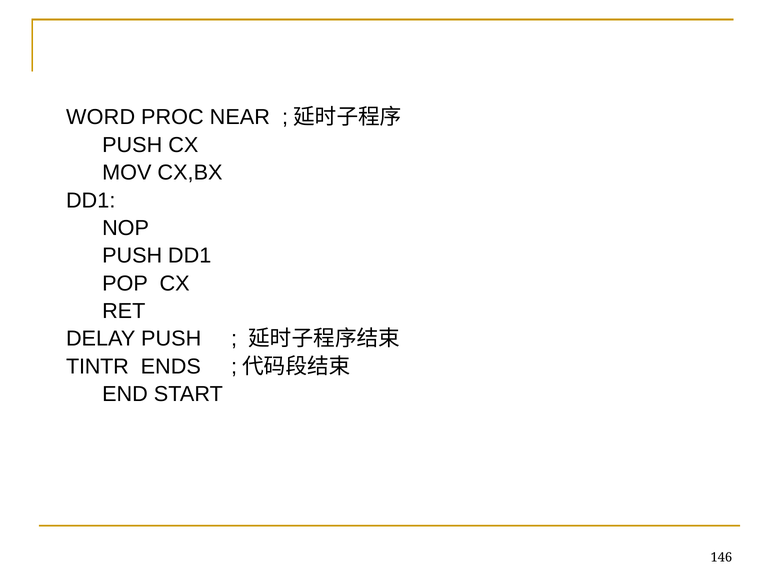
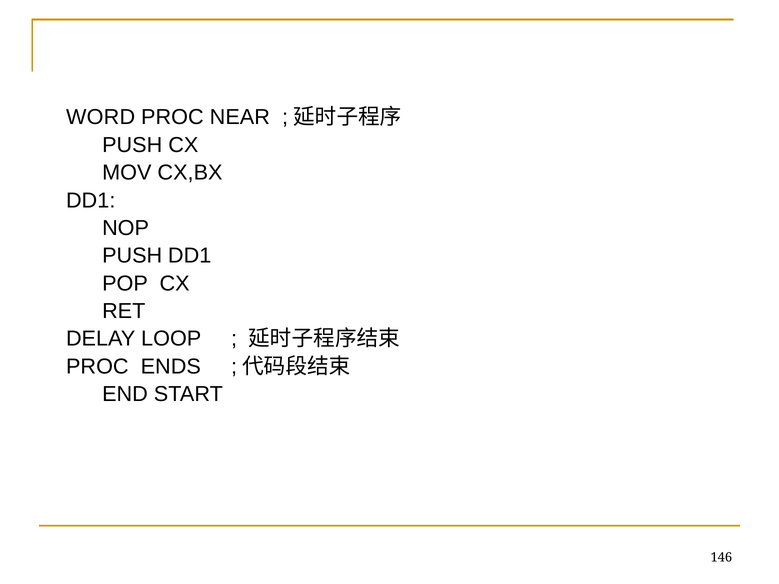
DELAY PUSH: PUSH -> LOOP
TINTR at (97, 367): TINTR -> PROC
